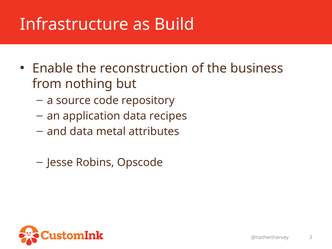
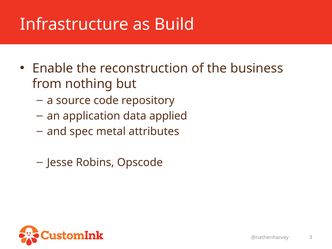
recipes: recipes -> applied
and data: data -> spec
